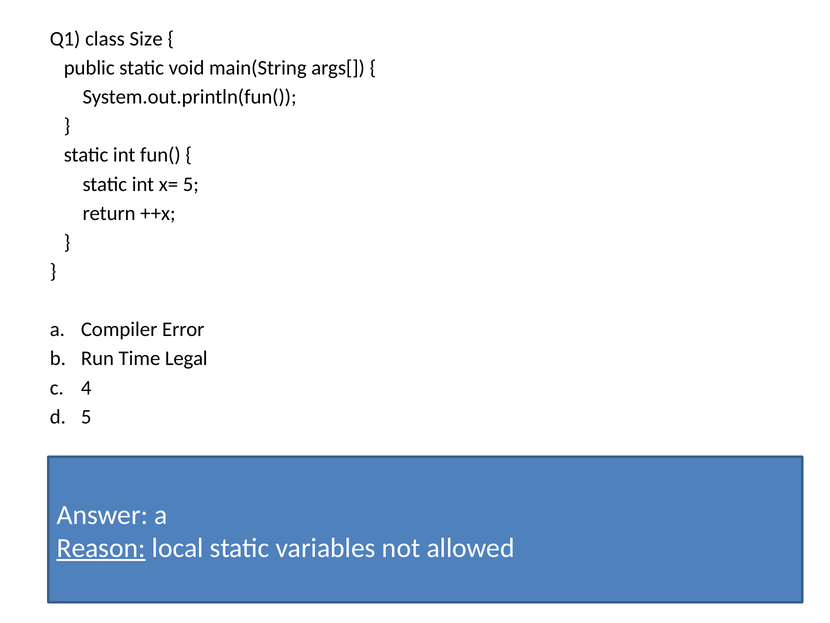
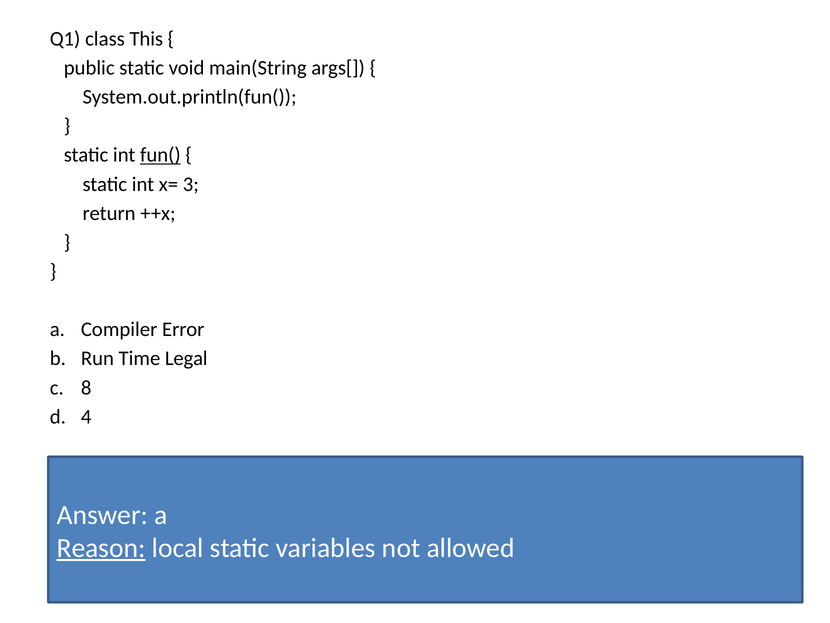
Size: Size -> This
fun( underline: none -> present
x= 5: 5 -> 3
4: 4 -> 8
5 at (86, 416): 5 -> 4
